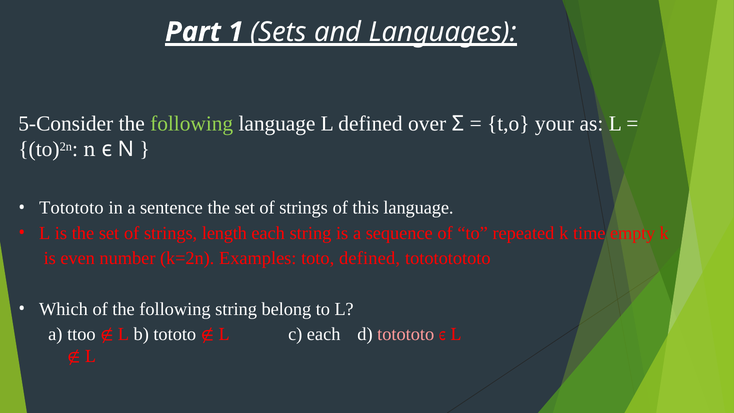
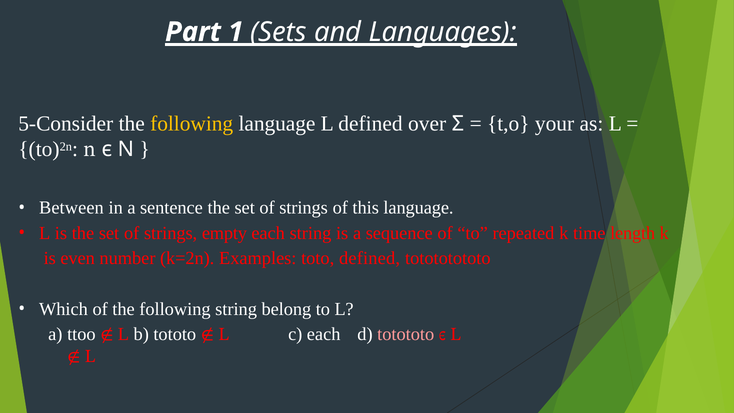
following at (192, 124) colour: light green -> yellow
Totototo at (71, 208): Totototo -> Between
length: length -> empty
empty: empty -> length
